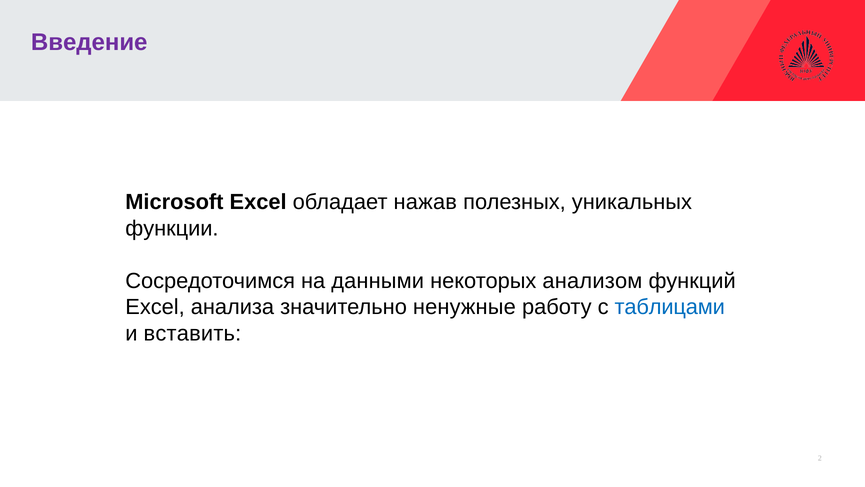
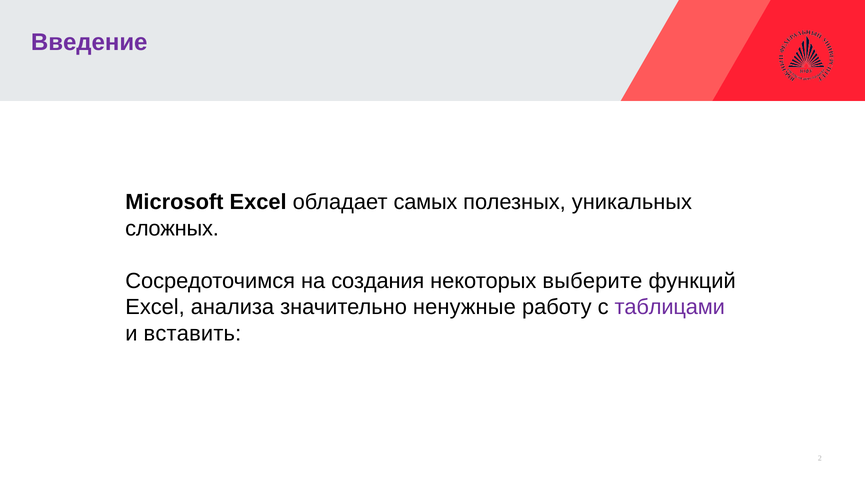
нажав: нажав -> самых
функции: функции -> сложных
данными: данными -> создания
анализом: анализом -> выберите
таблицами colour: blue -> purple
